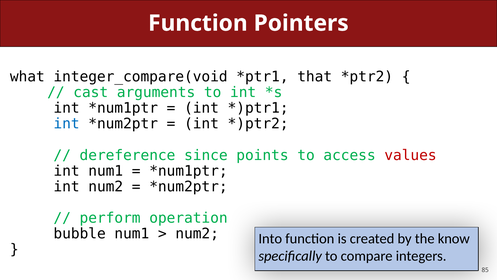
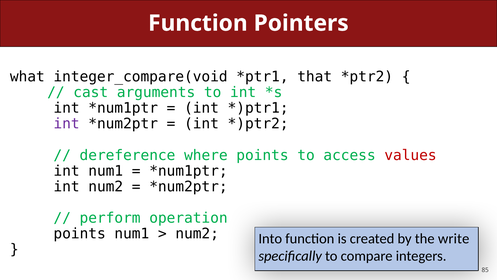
int at (67, 124) colour: blue -> purple
since: since -> where
bubble at (80, 233): bubble -> points
know: know -> write
